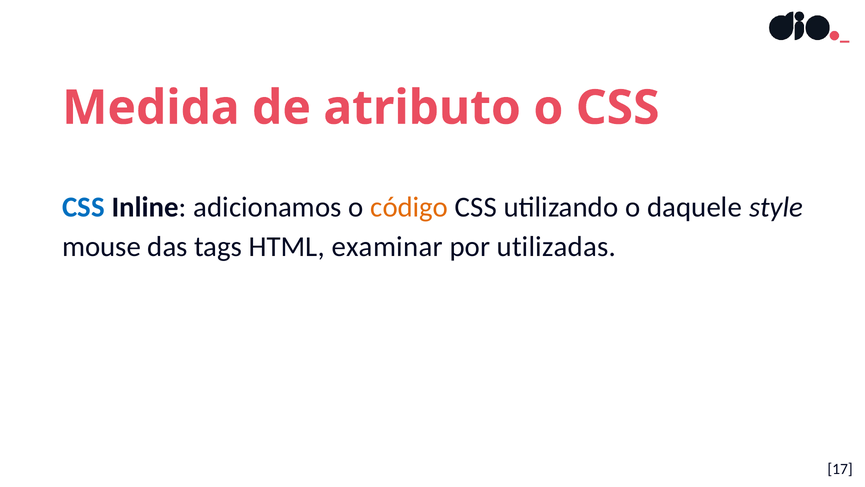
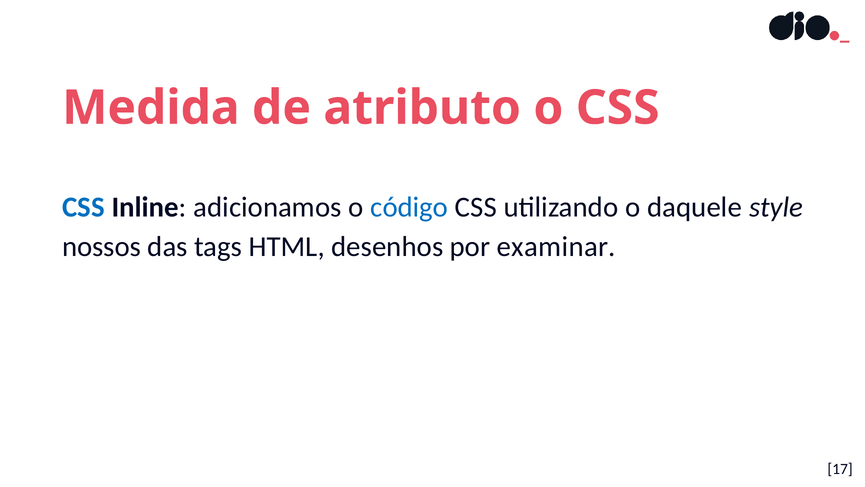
código colour: orange -> blue
mouse: mouse -> nossos
examinar: examinar -> desenhos
utilizadas: utilizadas -> examinar
